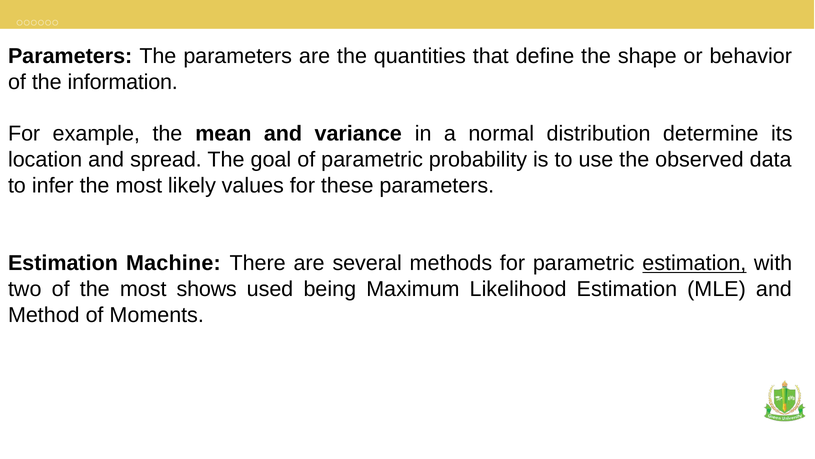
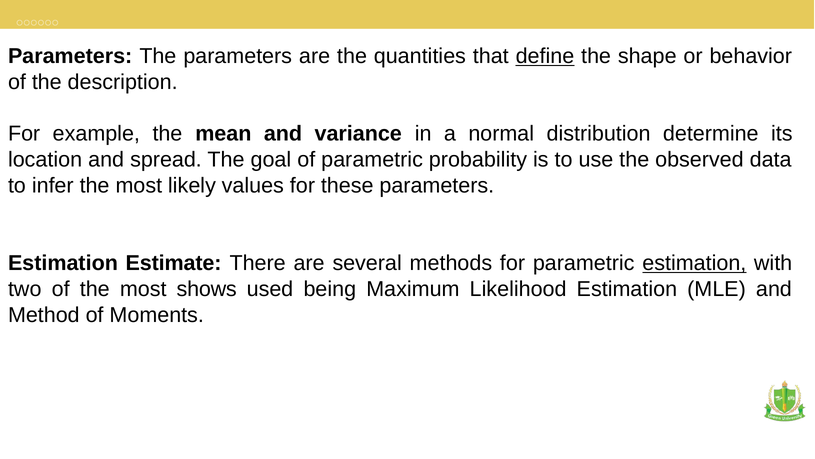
define underline: none -> present
information: information -> description
Machine: Machine -> Estimate
